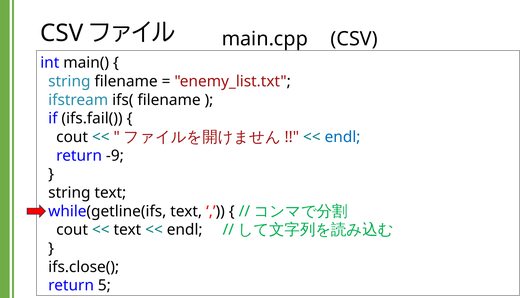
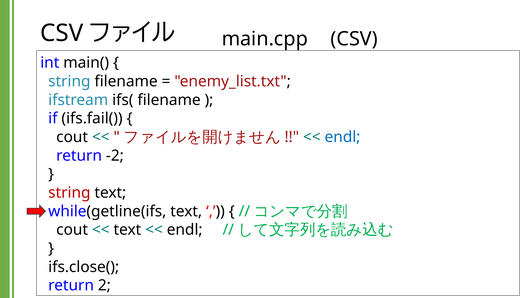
-9: -9 -> -2
string at (69, 192) colour: black -> red
5: 5 -> 2
